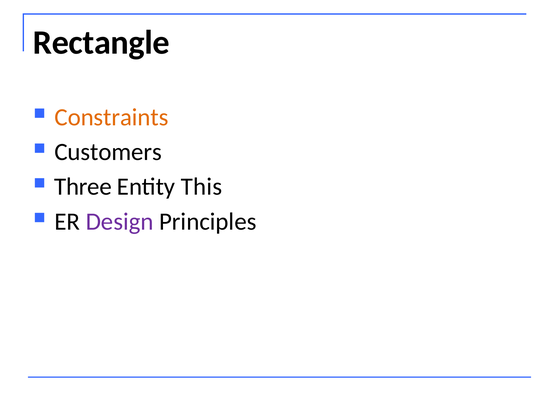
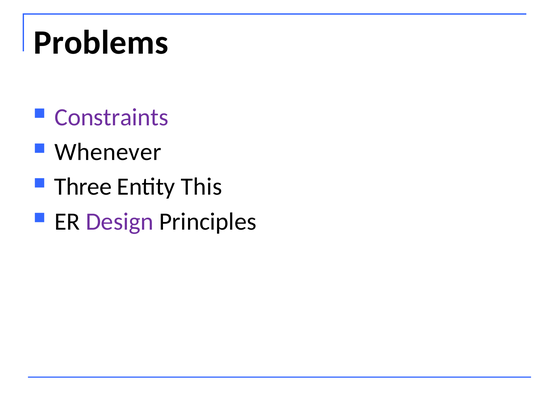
Rectangle: Rectangle -> Problems
Constraints colour: orange -> purple
Customers: Customers -> Whenever
